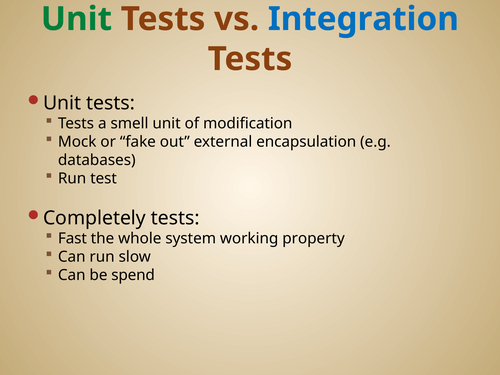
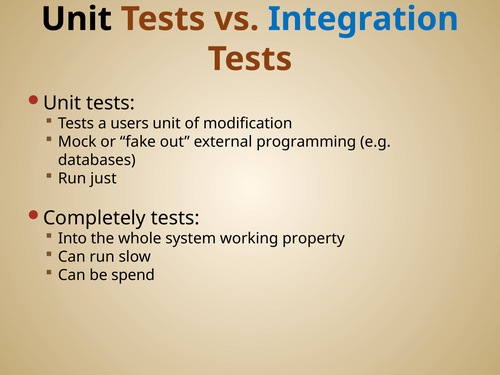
Unit at (76, 19) colour: green -> black
smell: smell -> users
encapsulation: encapsulation -> programming
test: test -> just
Fast: Fast -> Into
